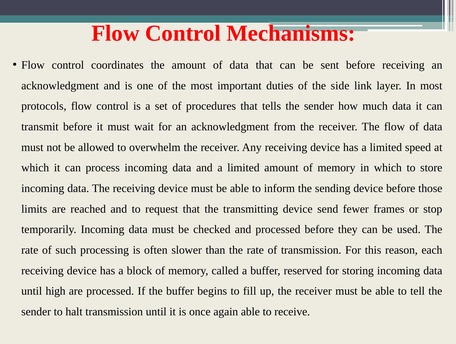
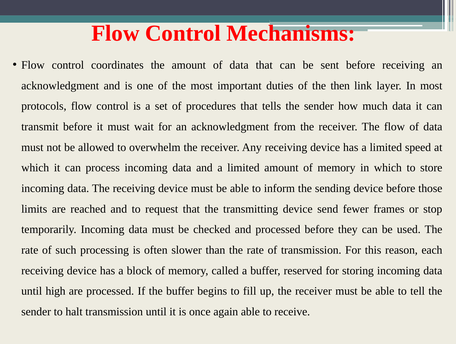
side: side -> then
